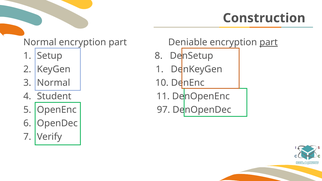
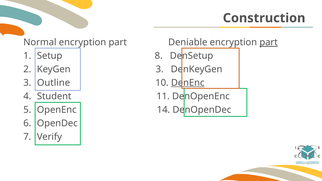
KeyGen 1: 1 -> 3
Normal at (54, 83): Normal -> Outline
DenEnc underline: none -> present
97: 97 -> 14
